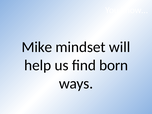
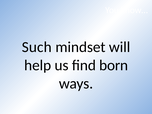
Mike: Mike -> Such
